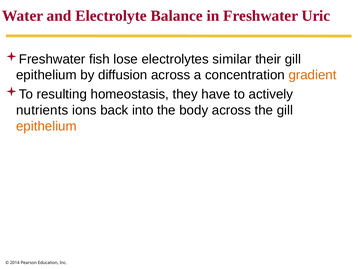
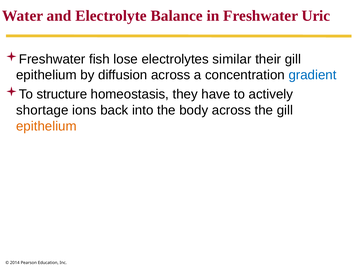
gradient colour: orange -> blue
resulting: resulting -> structure
nutrients: nutrients -> shortage
